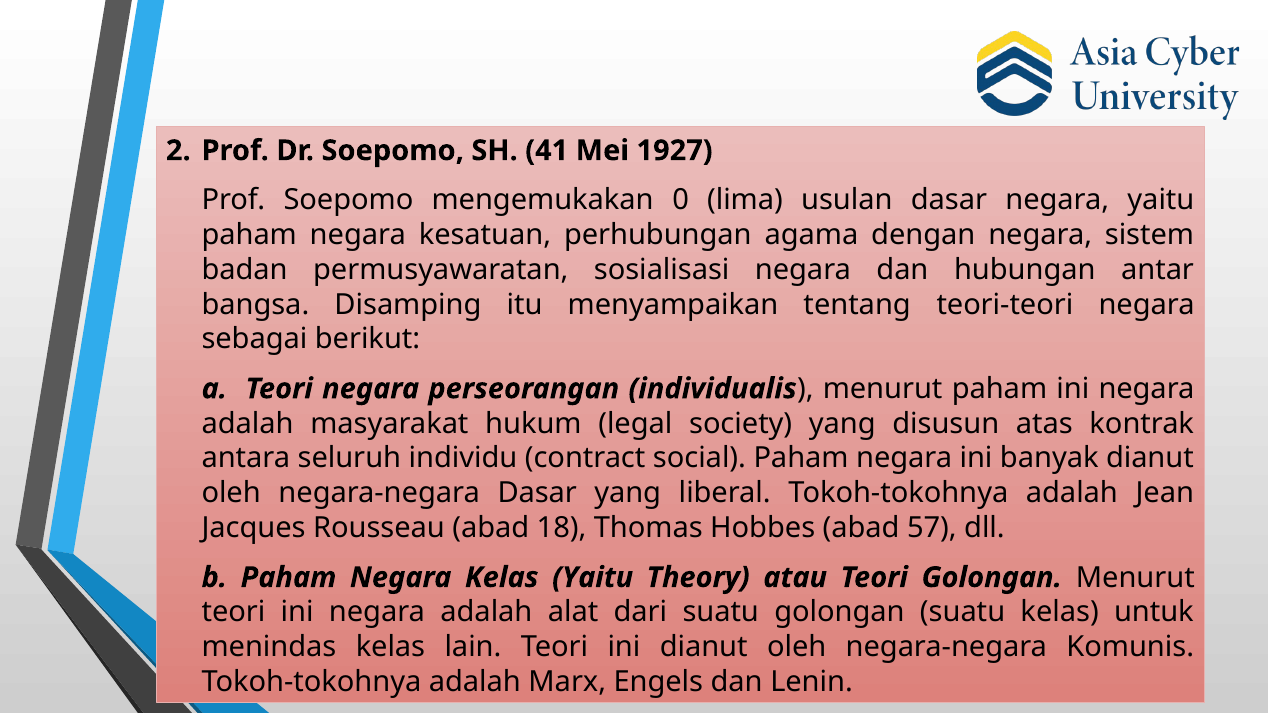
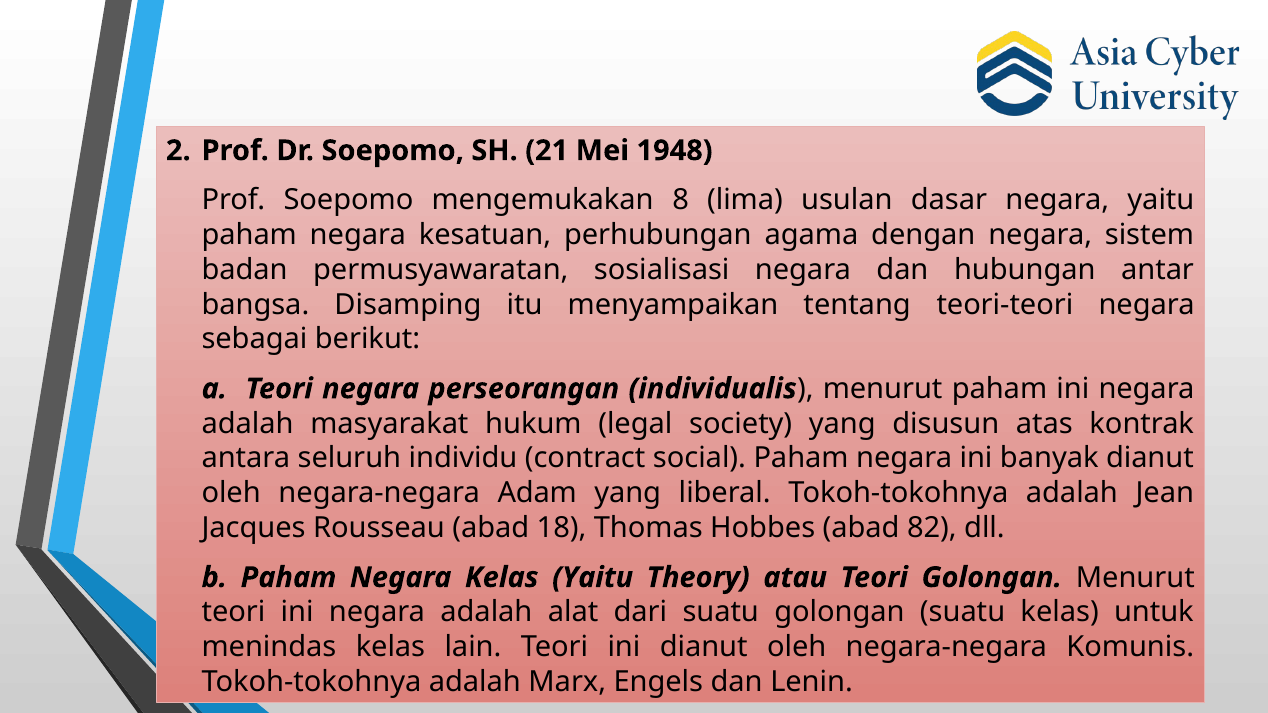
41: 41 -> 21
1927: 1927 -> 1948
0: 0 -> 8
negara-negara Dasar: Dasar -> Adam
57: 57 -> 82
